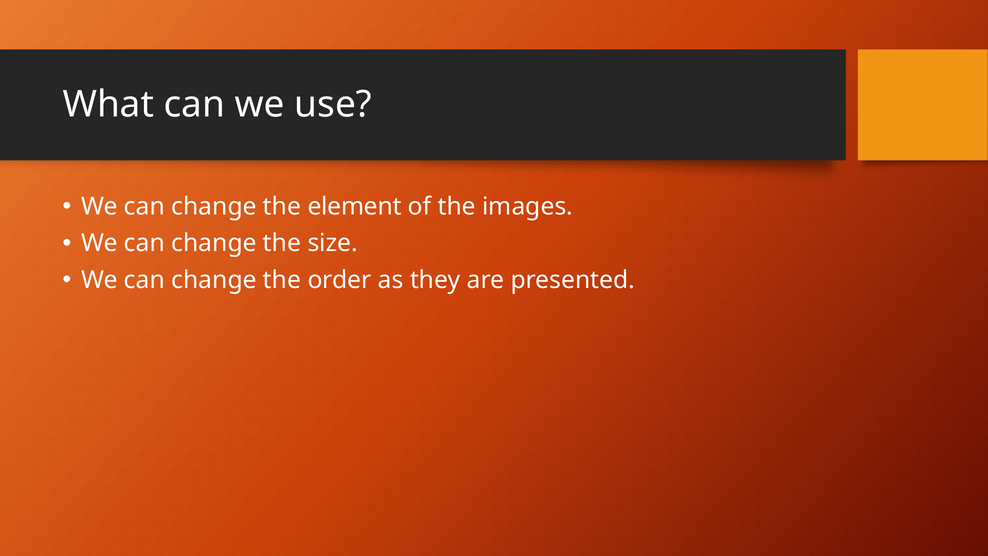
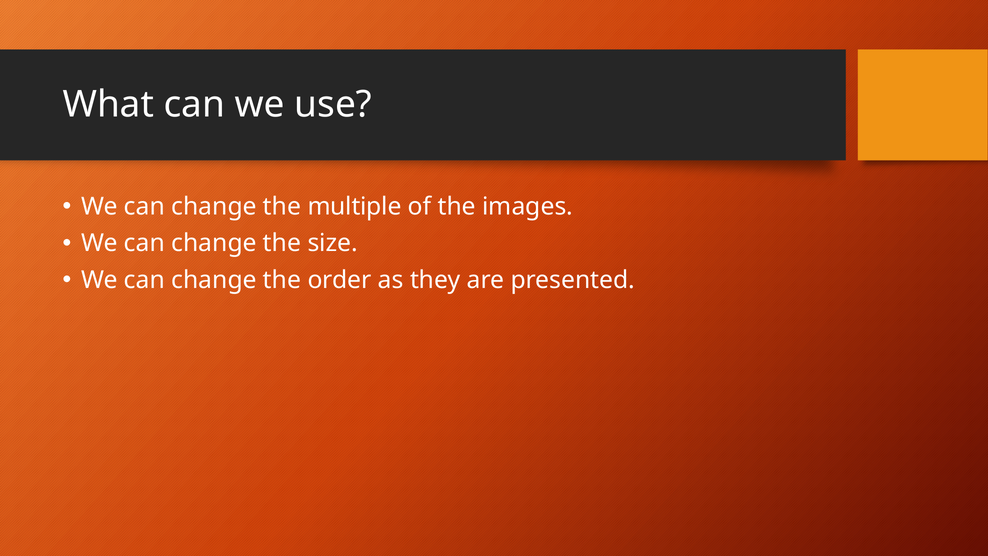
element: element -> multiple
